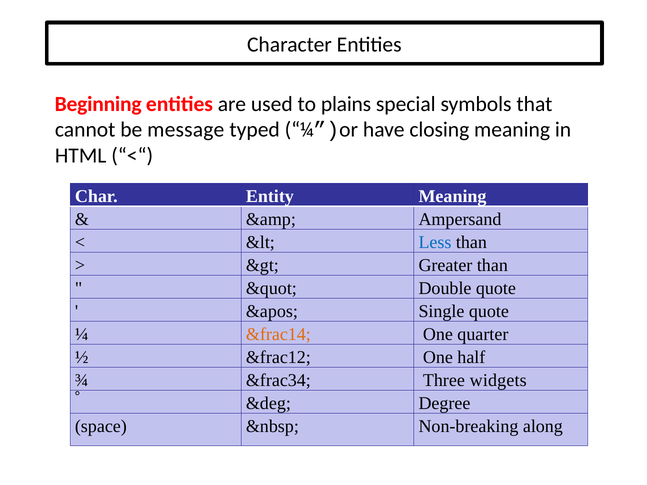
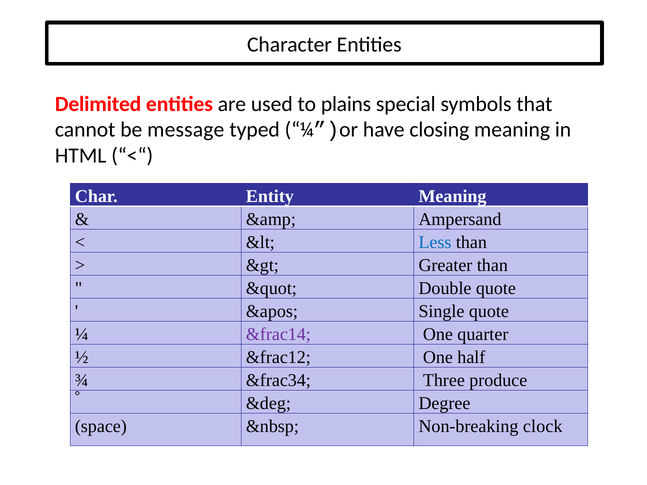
Beginning: Beginning -> Delimited
&frac14 colour: orange -> purple
widgets: widgets -> produce
along: along -> clock
